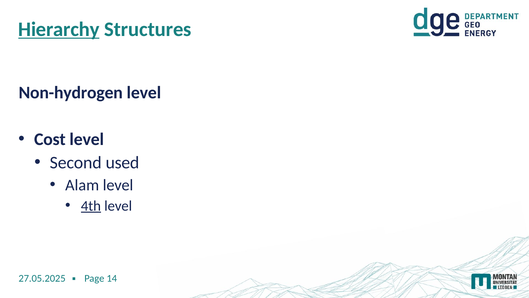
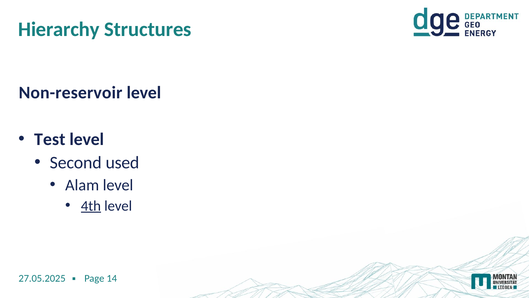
Hierarchy underline: present -> none
Non-hydrogen: Non-hydrogen -> Non-reservoir
Cost: Cost -> Test
